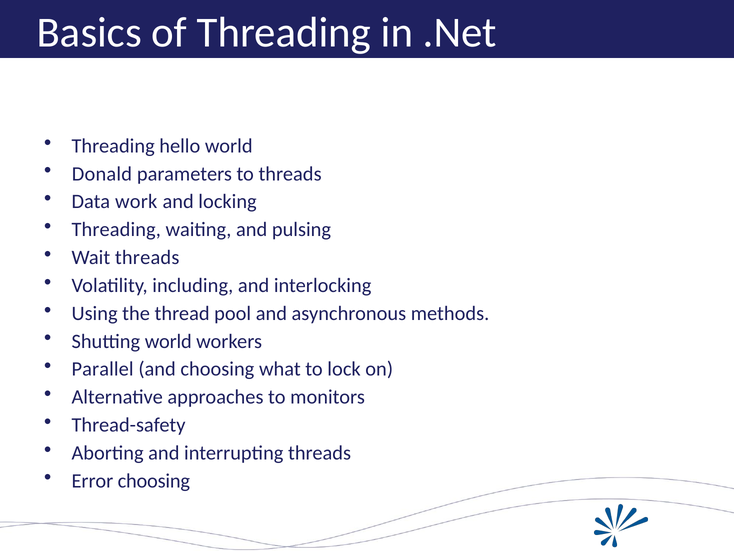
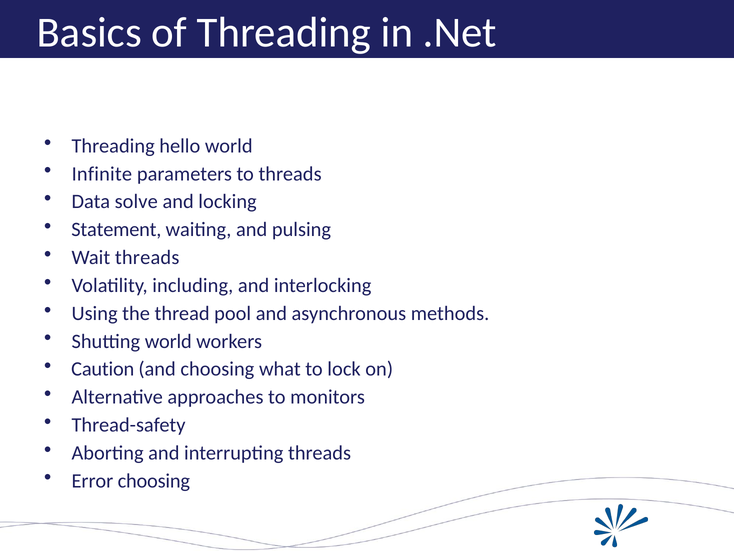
Donald: Donald -> Infinite
work: work -> solve
Threading at (116, 229): Threading -> Statement
Parallel: Parallel -> Caution
